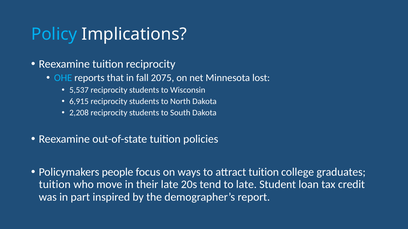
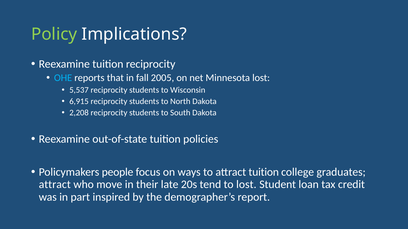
Policy colour: light blue -> light green
2075: 2075 -> 2005
tuition at (55, 185): tuition -> attract
to late: late -> lost
